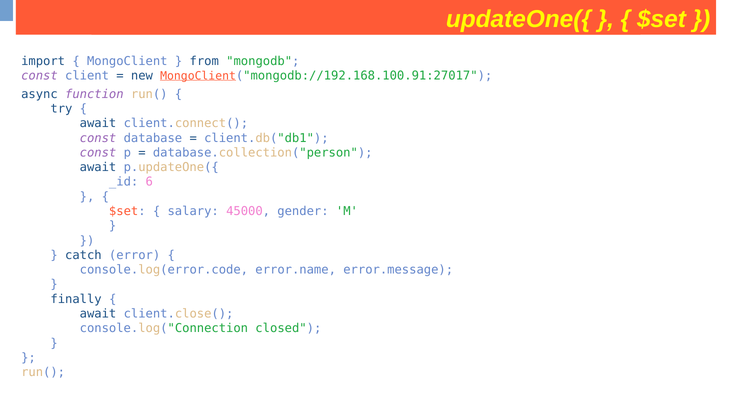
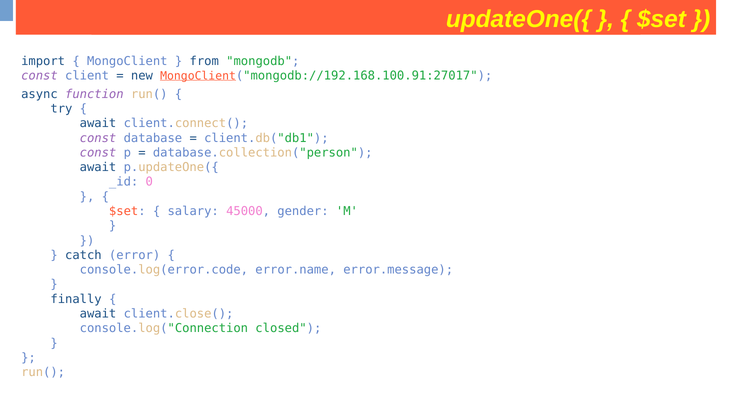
6: 6 -> 0
